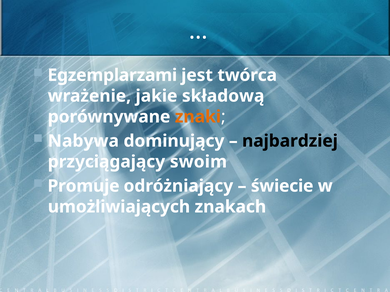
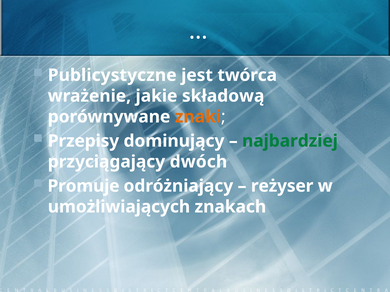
Egzemplarzami: Egzemplarzami -> Publicystyczne
Nabywa: Nabywa -> Przepisy
najbardziej colour: black -> green
swoim: swoim -> dwóch
świecie: świecie -> reżyser
